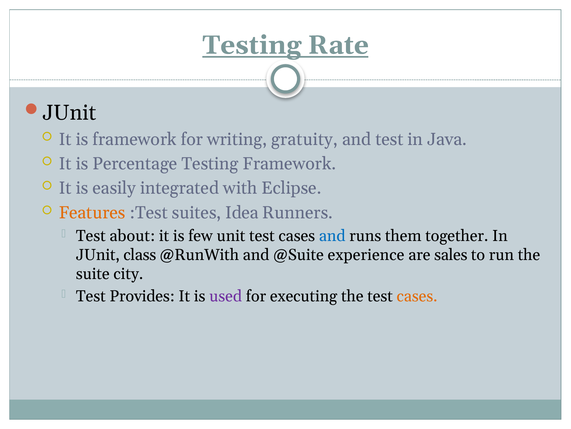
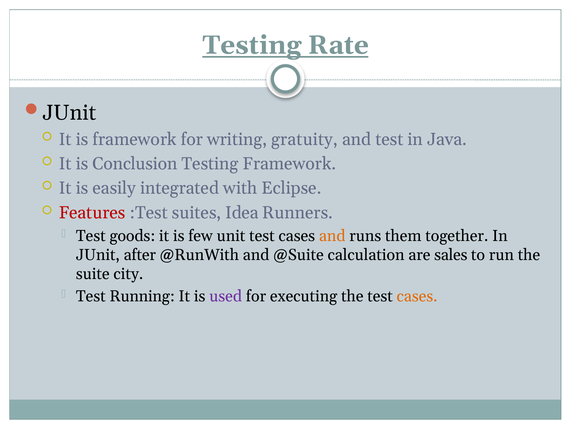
Percentage: Percentage -> Conclusion
Features colour: orange -> red
about: about -> goods
and at (332, 235) colour: blue -> orange
class: class -> after
experience: experience -> calculation
Provides: Provides -> Running
